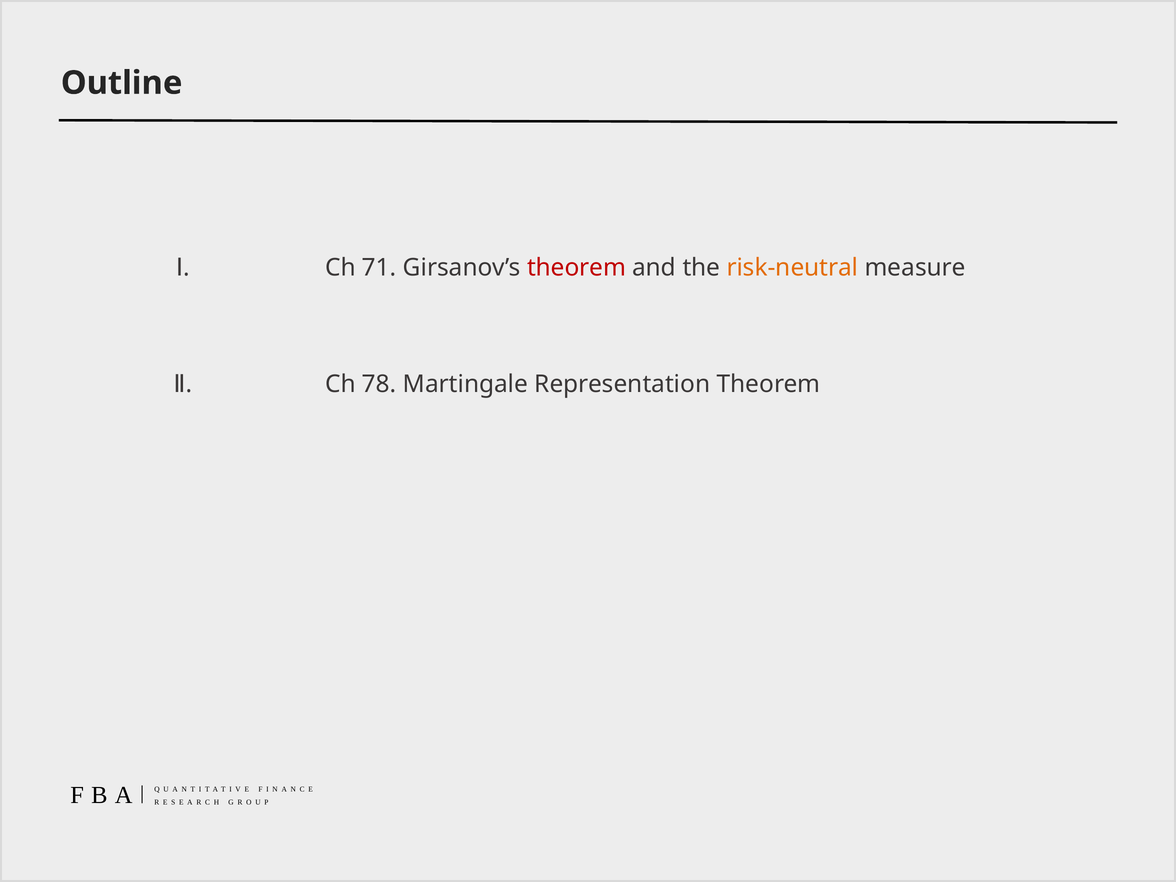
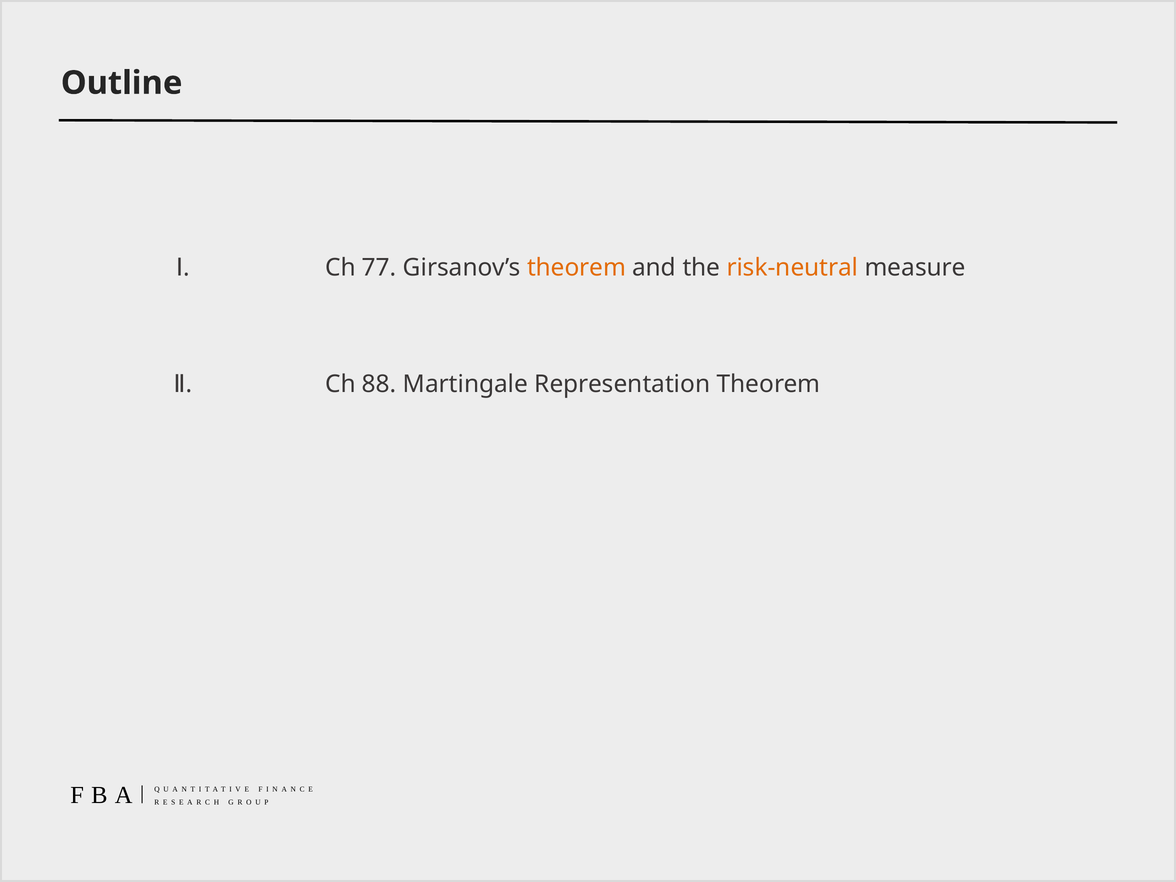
71: 71 -> 77
theorem at (577, 268) colour: red -> orange
78: 78 -> 88
